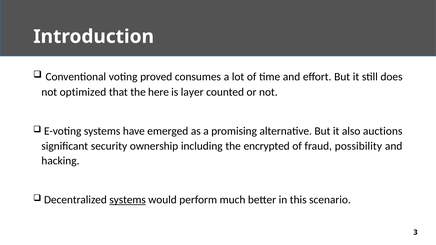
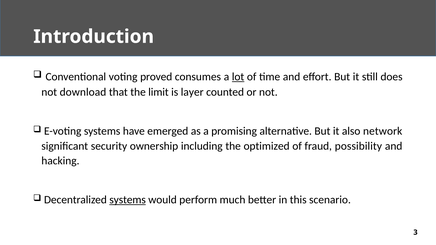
lot underline: none -> present
optimized: optimized -> download
here: here -> limit
auctions: auctions -> network
encrypted: encrypted -> optimized
